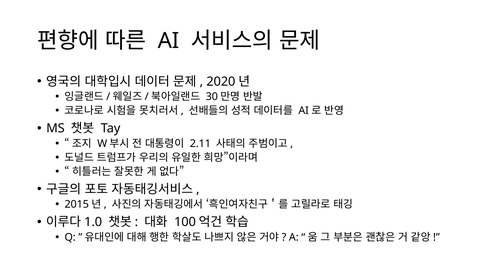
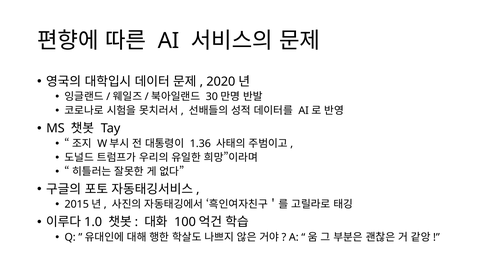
2.11: 2.11 -> 1.36
